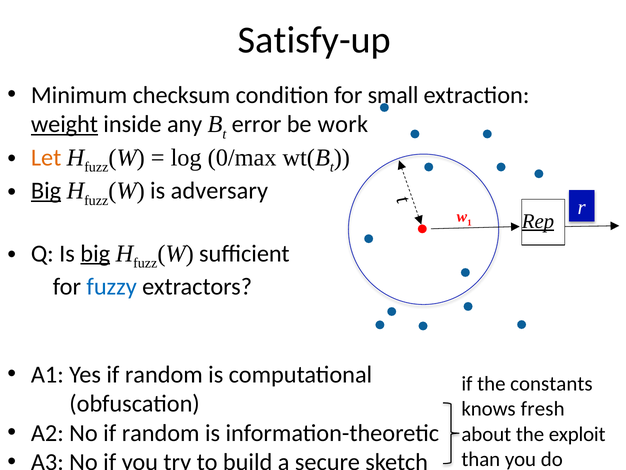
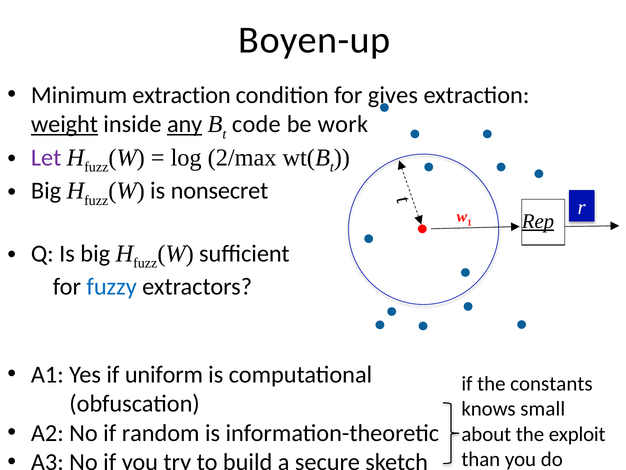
Satisfy-up: Satisfy-up -> Boyen-up
Minimum checksum: checksum -> extraction
small: small -> gives
any underline: none -> present
error: error -> code
Let colour: orange -> purple
0/max: 0/max -> 2/max
Big at (46, 191) underline: present -> none
adversary: adversary -> nonsecret
big at (95, 253) underline: present -> none
Yes if random: random -> uniform
fresh: fresh -> small
